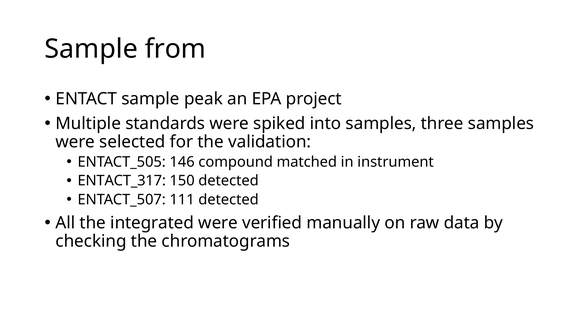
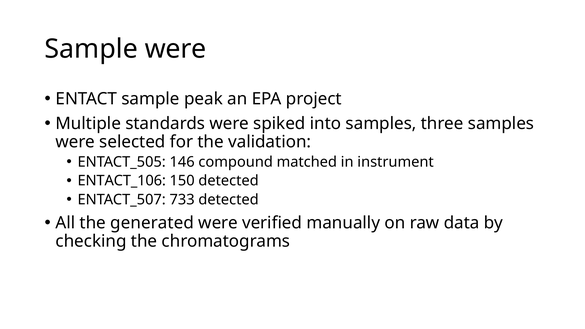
Sample from: from -> were
ENTACT_317: ENTACT_317 -> ENTACT_106
111: 111 -> 733
integrated: integrated -> generated
